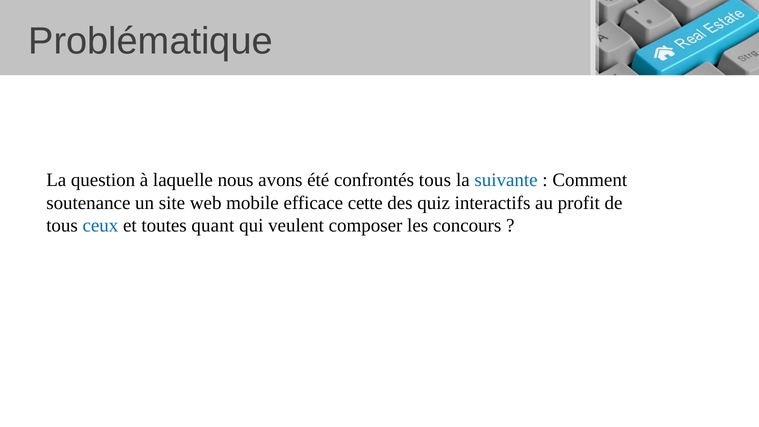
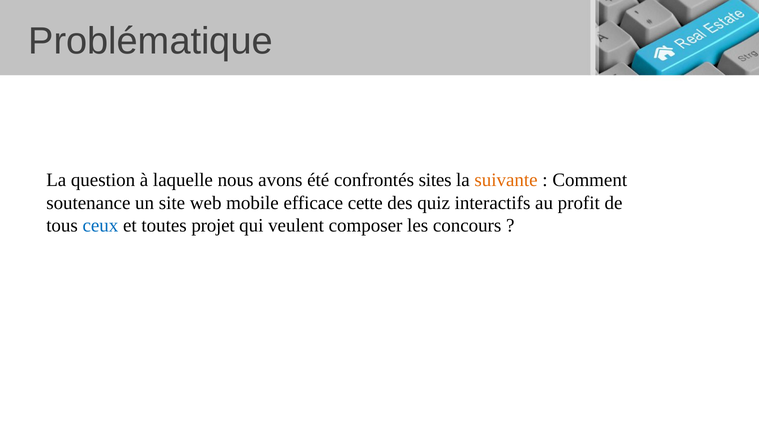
confrontés tous: tous -> sites
suivante colour: blue -> orange
quant: quant -> projet
